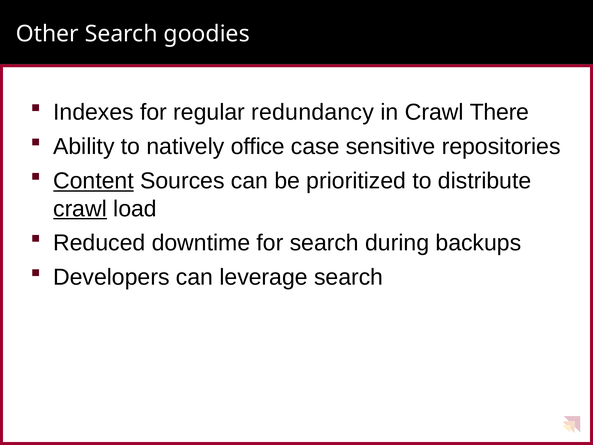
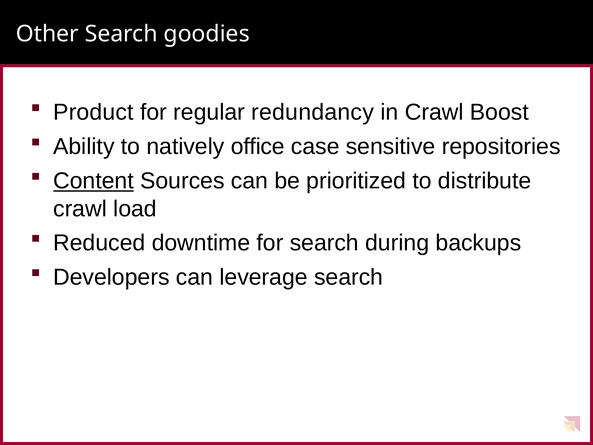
Indexes: Indexes -> Product
There: There -> Boost
crawl at (80, 209) underline: present -> none
